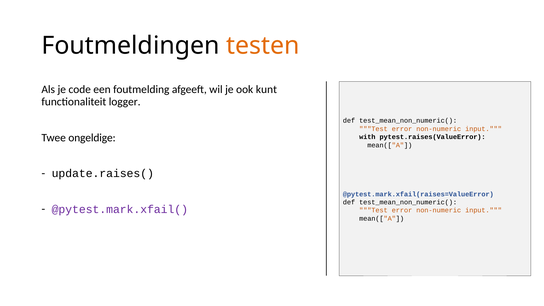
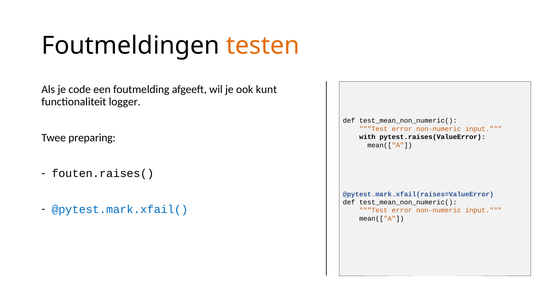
ongeldige: ongeldige -> preparing
update.raises(: update.raises( -> fouten.raises(
@pytest.mark.xfail( colour: purple -> blue
